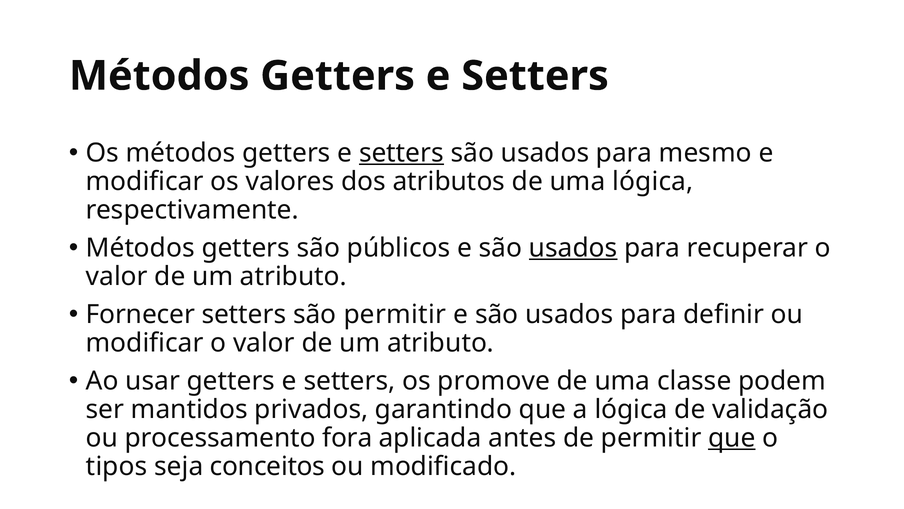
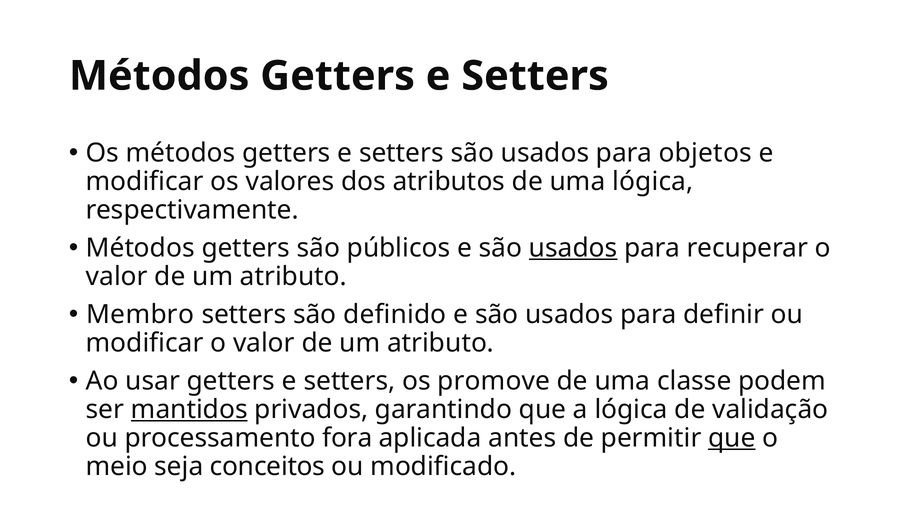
setters at (401, 153) underline: present -> none
mesmo: mesmo -> objetos
Fornecer: Fornecer -> Membro
são permitir: permitir -> definido
mantidos underline: none -> present
tipos: tipos -> meio
